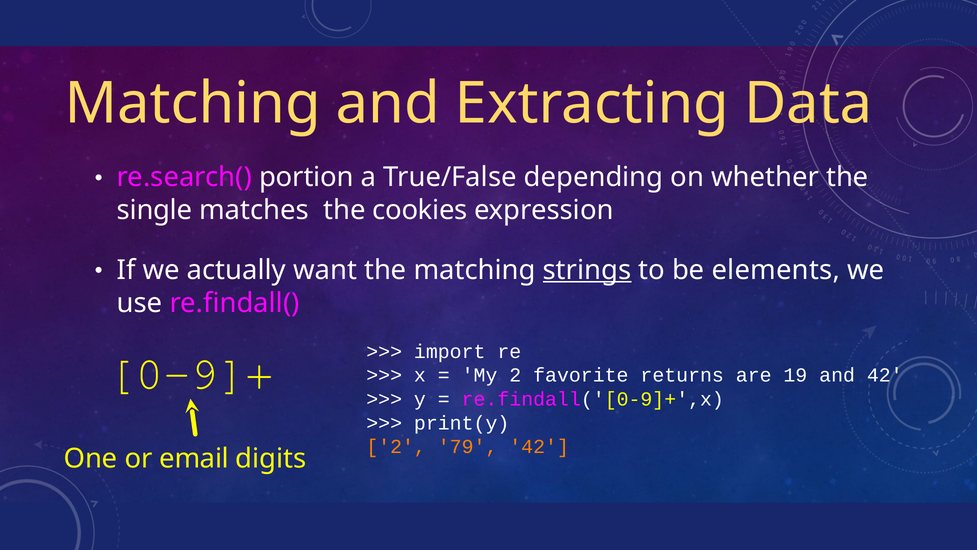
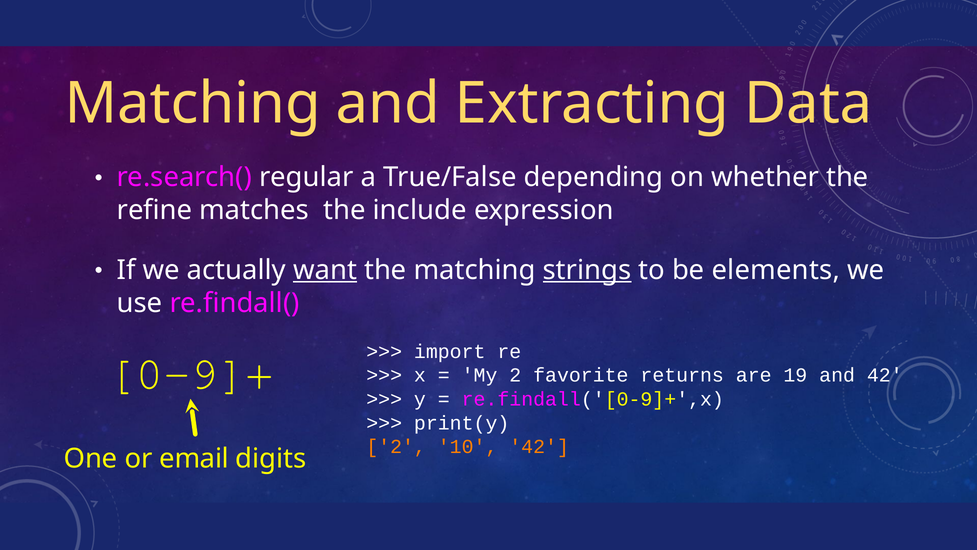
portion: portion -> regular
single: single -> refine
cookies: cookies -> include
want underline: none -> present
79: 79 -> 10
